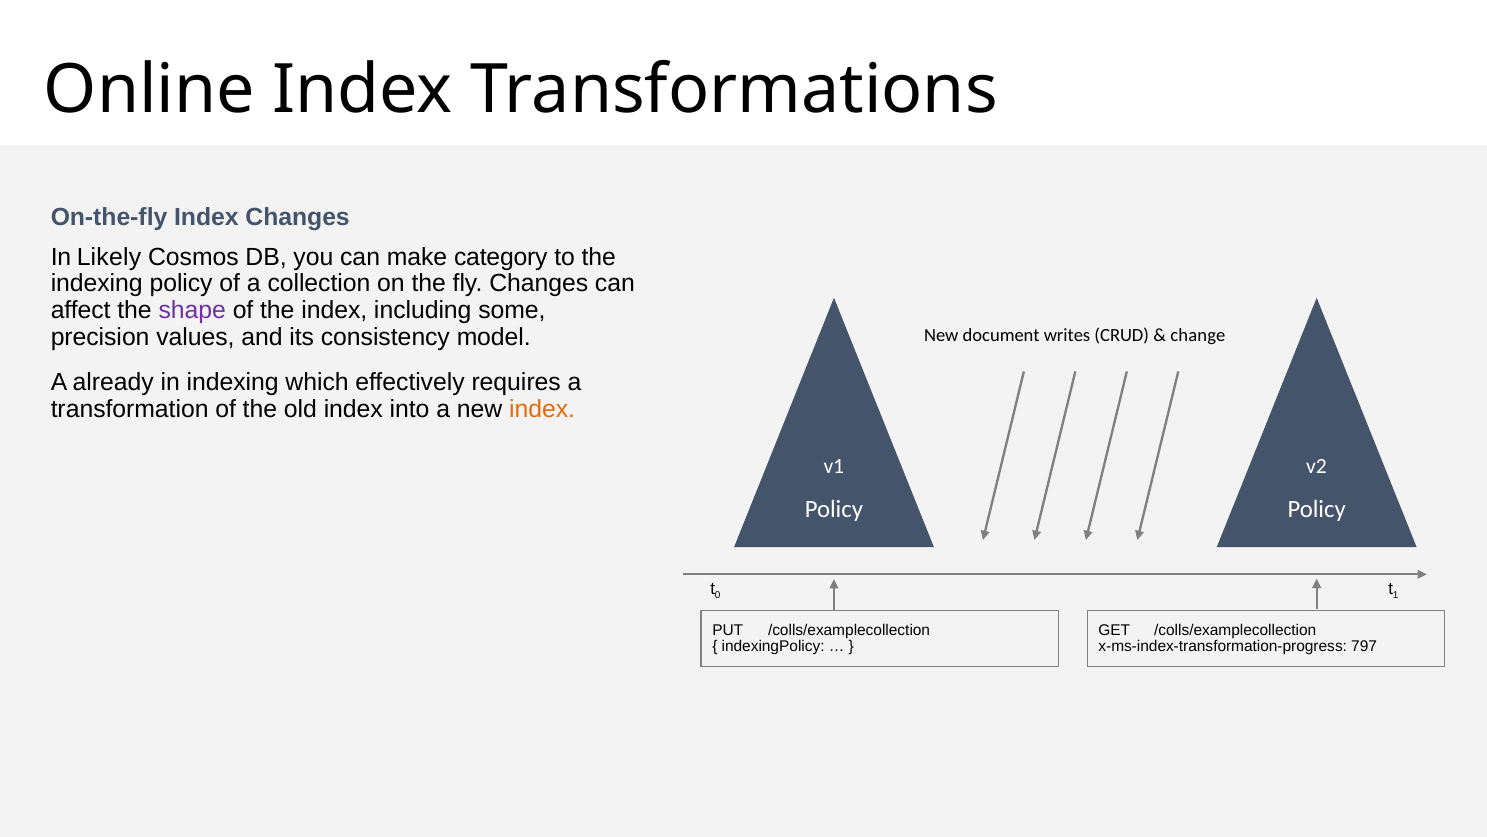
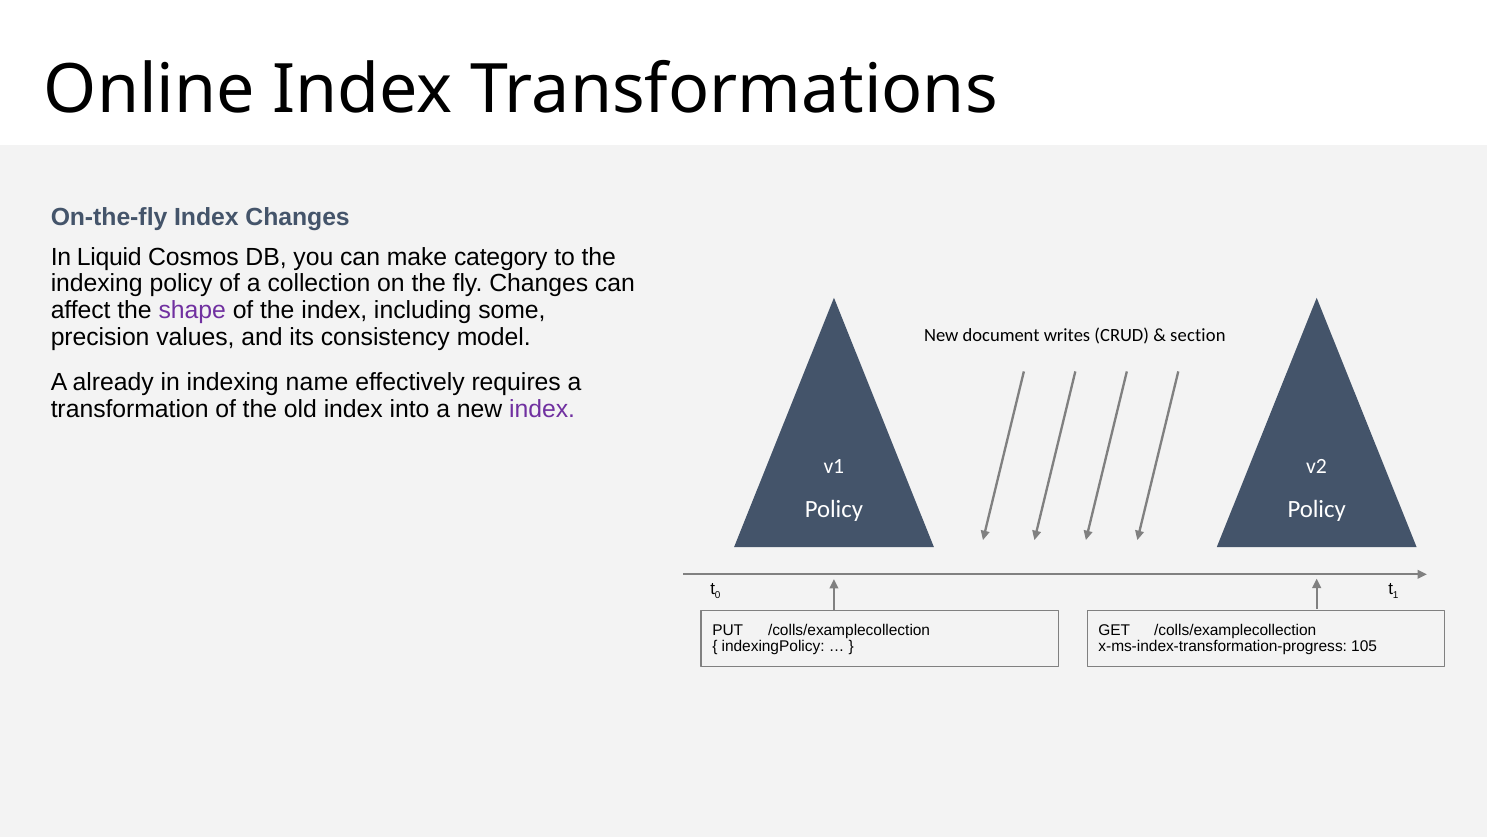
Likely: Likely -> Liquid
change: change -> section
which: which -> name
index at (542, 409) colour: orange -> purple
797: 797 -> 105
